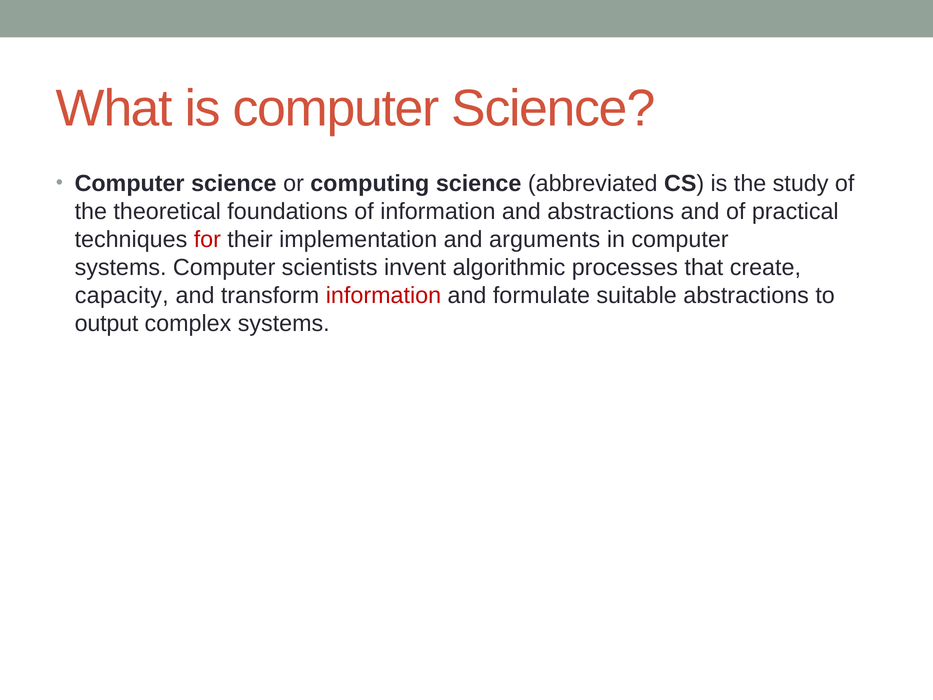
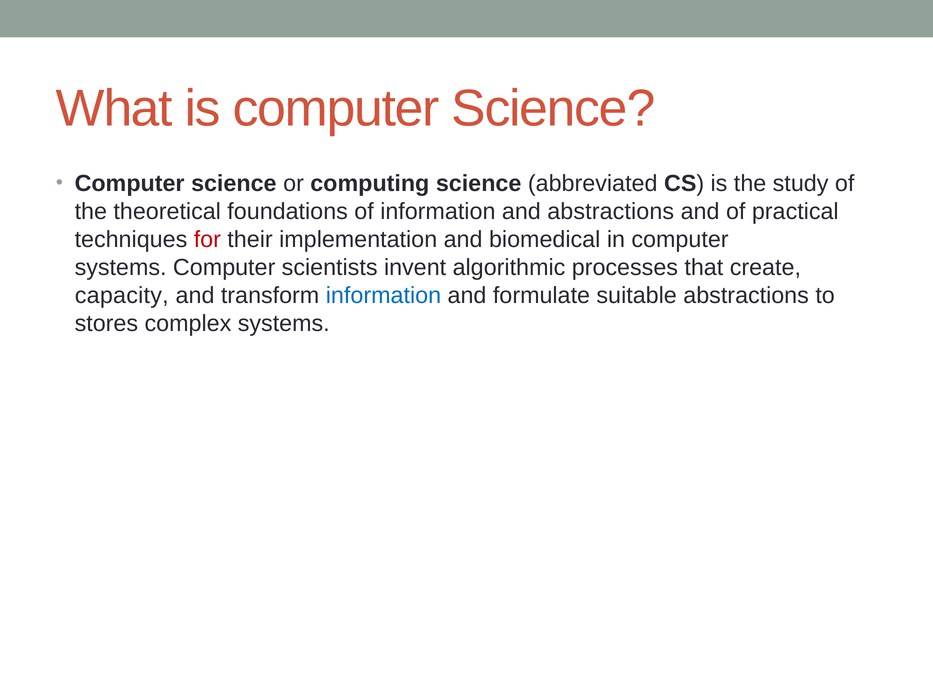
arguments: arguments -> biomedical
information at (383, 296) colour: red -> blue
output: output -> stores
